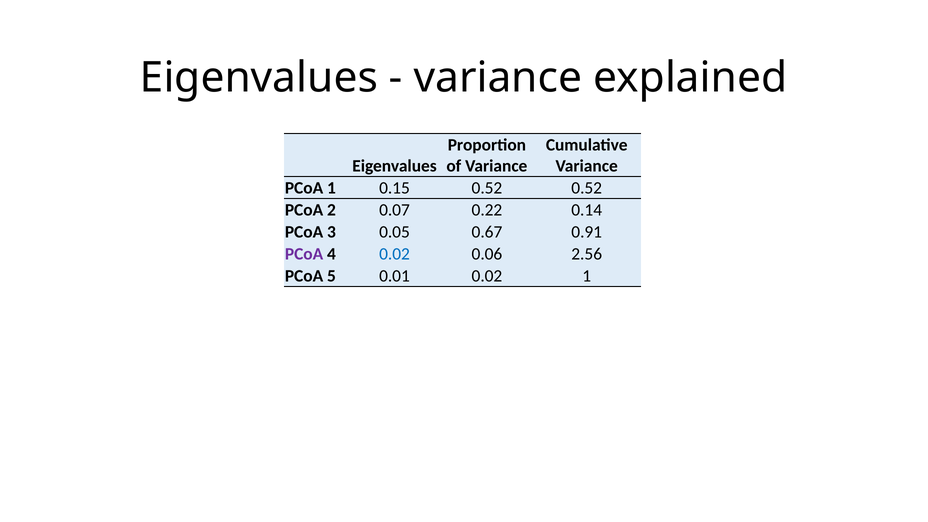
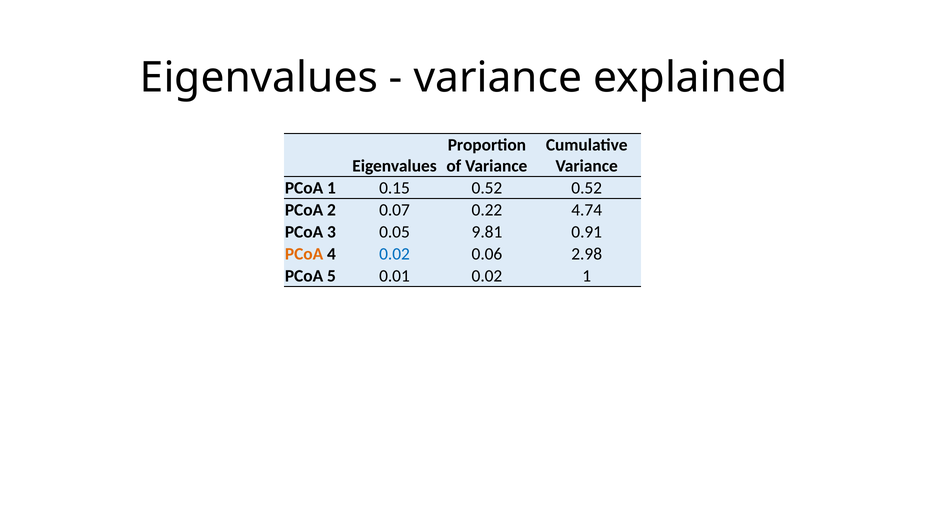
0.14: 0.14 -> 4.74
0.67: 0.67 -> 9.81
PCoA at (304, 254) colour: purple -> orange
2.56: 2.56 -> 2.98
